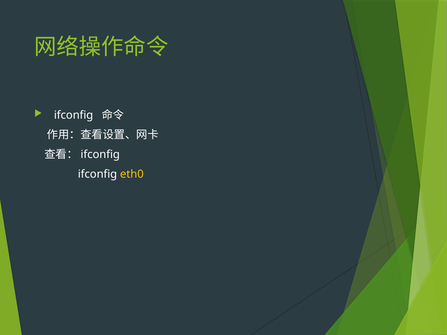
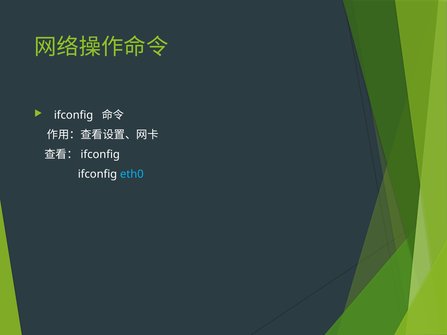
eth0 colour: yellow -> light blue
